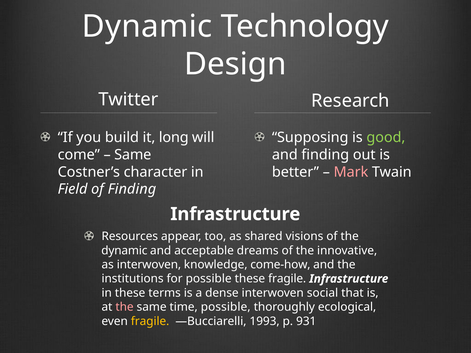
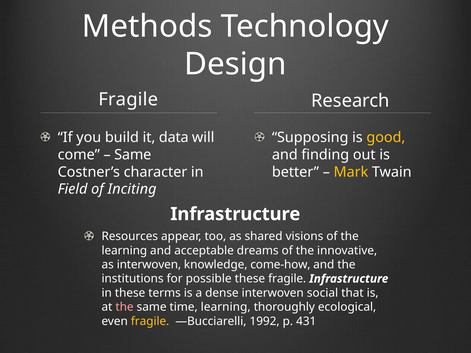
Dynamic at (147, 26): Dynamic -> Methods
Twitter at (128, 99): Twitter -> Fragile
long: long -> data
good colour: light green -> yellow
Mark colour: pink -> yellow
of Finding: Finding -> Inciting
dynamic at (124, 251): dynamic -> learning
time possible: possible -> learning
1993: 1993 -> 1992
931: 931 -> 431
